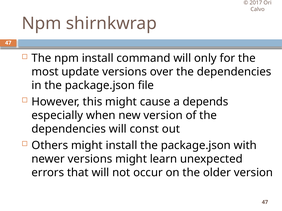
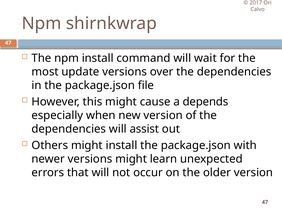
only: only -> wait
const: const -> assist
